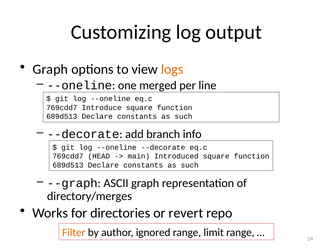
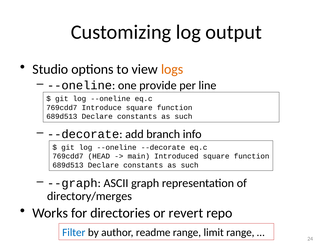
Graph at (50, 69): Graph -> Studio
merged: merged -> provide
Filter colour: orange -> blue
ignored: ignored -> readme
